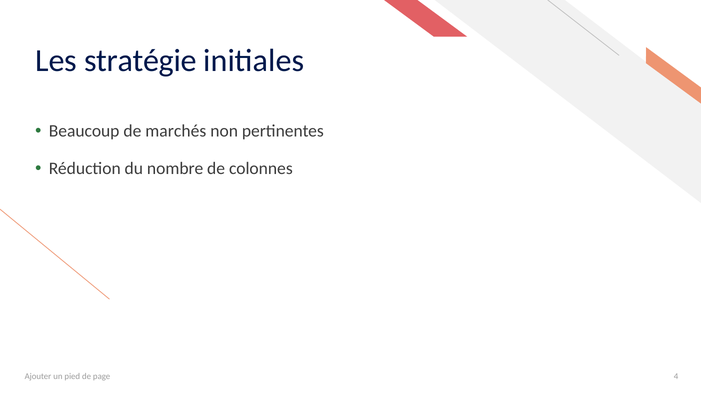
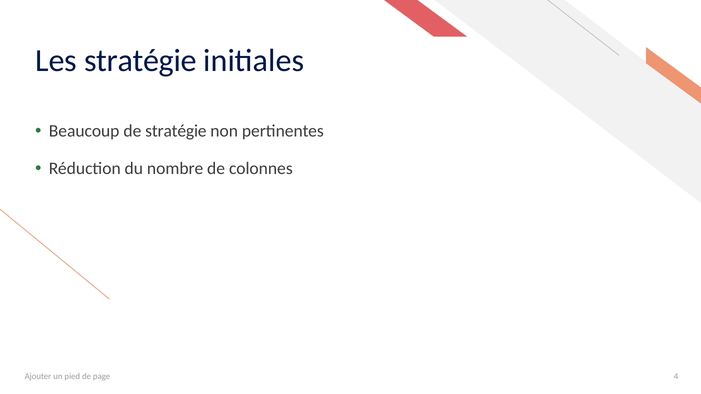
de marchés: marchés -> stratégie
